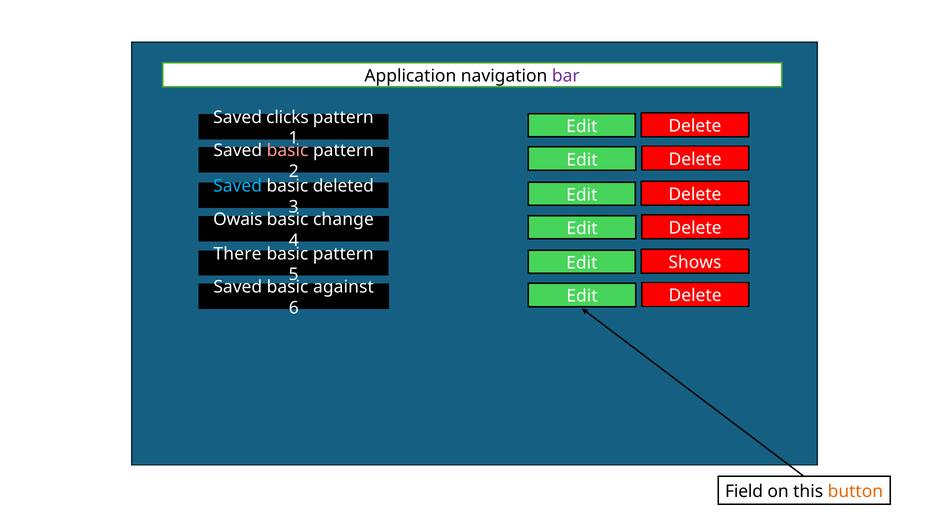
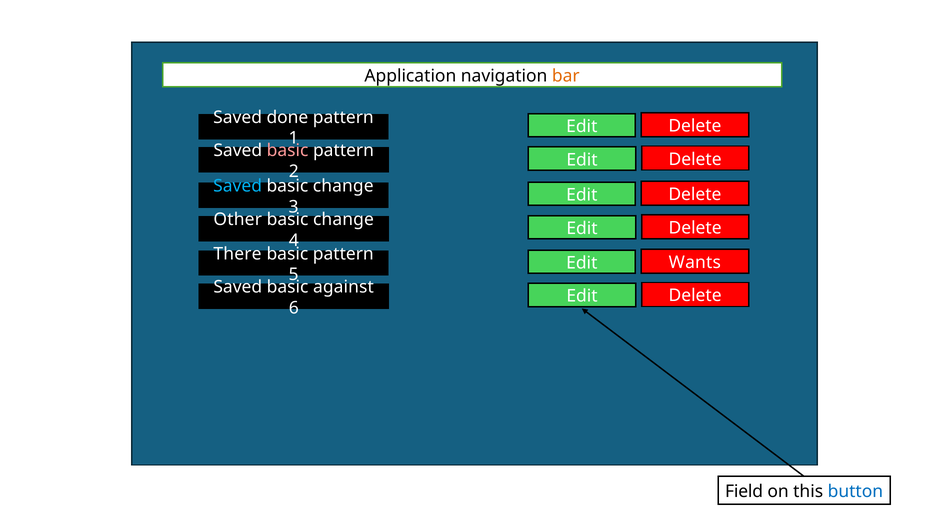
bar colour: purple -> orange
clicks: clicks -> done
deleted at (343, 186): deleted -> change
Owais: Owais -> Other
Shows: Shows -> Wants
button colour: orange -> blue
